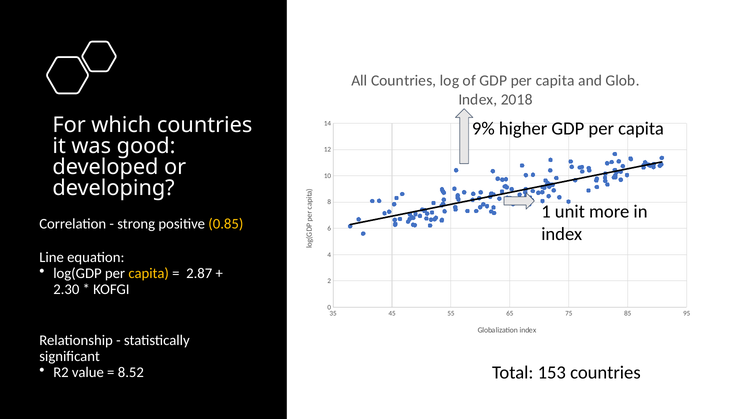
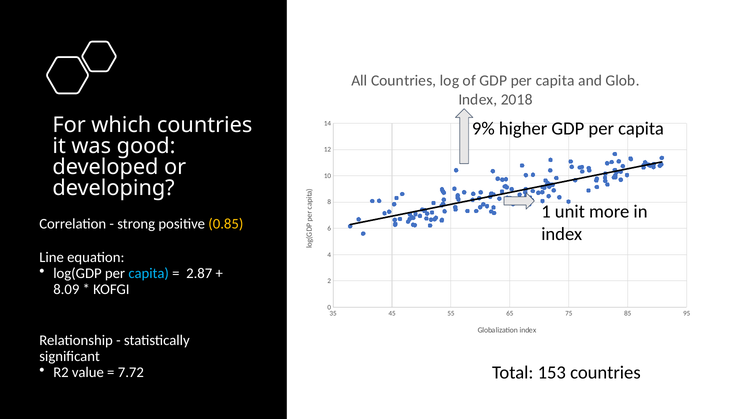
capita at (149, 273) colour: yellow -> light blue
2.30: 2.30 -> 8.09
8.52: 8.52 -> 7.72
